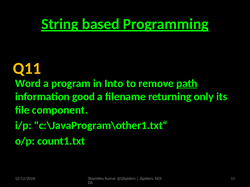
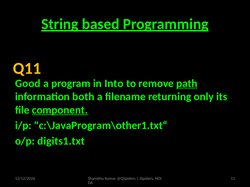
Word: Word -> Good
good: good -> both
component underline: none -> present
count1.txt: count1.txt -> digits1.txt
